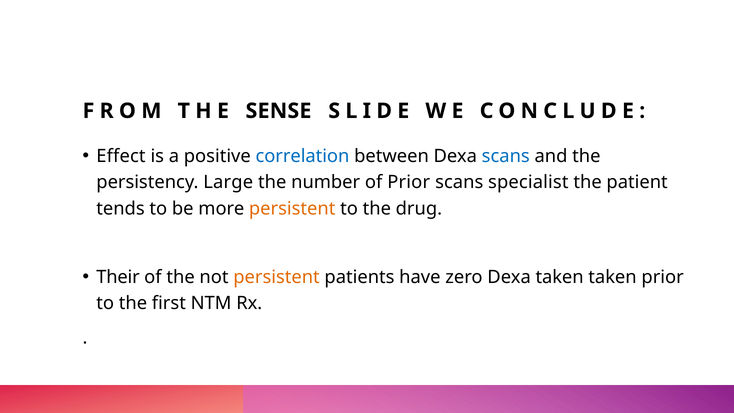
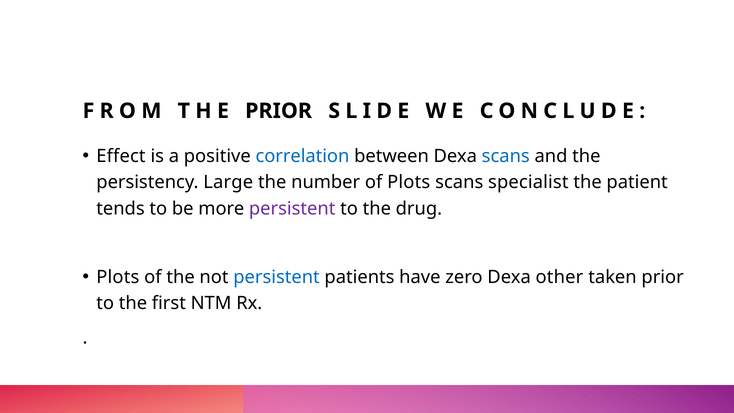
SENSE at (278, 111): SENSE -> PRIOR
of Prior: Prior -> Plots
persistent at (292, 209) colour: orange -> purple
Their at (118, 277): Their -> Plots
persistent at (277, 277) colour: orange -> blue
Dexa taken: taken -> other
